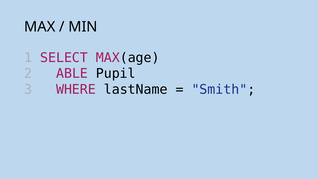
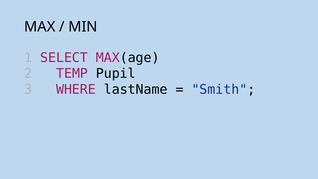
ABLE: ABLE -> TEMP
